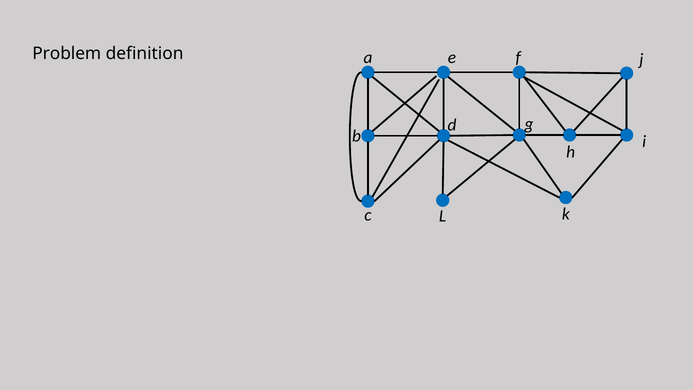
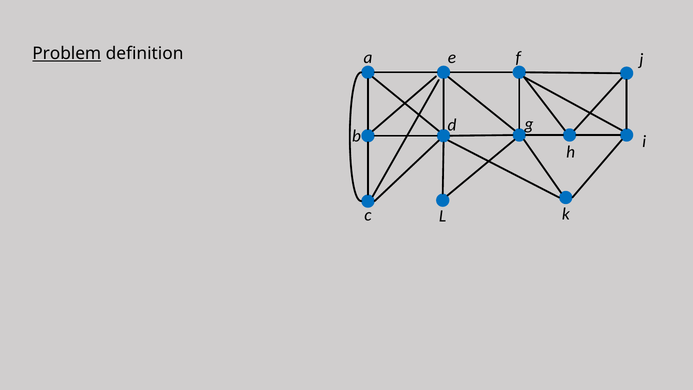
Problem underline: none -> present
